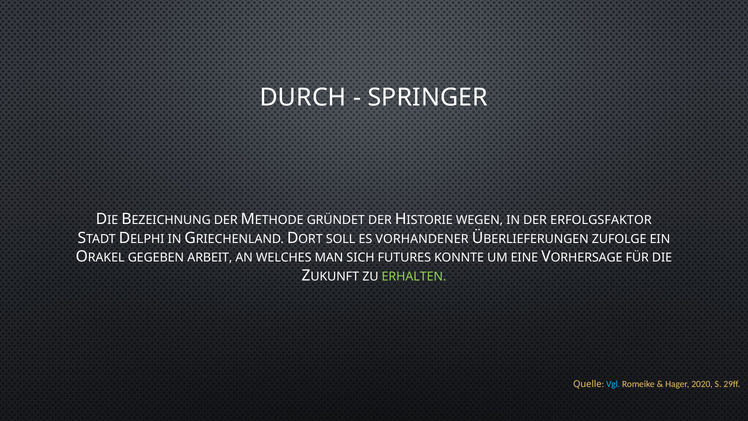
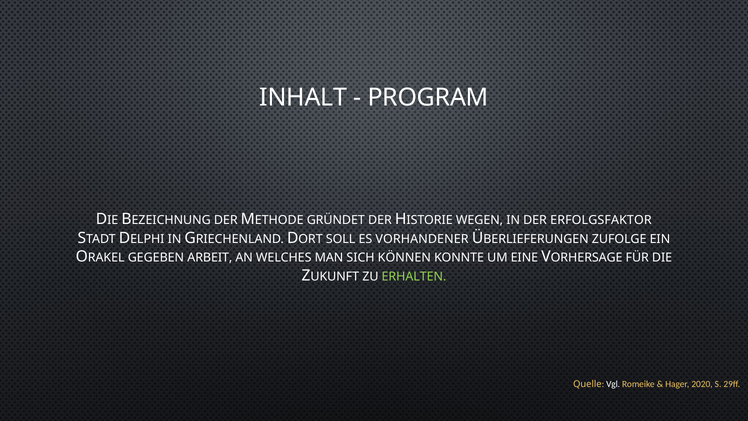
DURCH: DURCH -> INHALT
SPRINGER: SPRINGER -> PROGRAM
FUTURES: FUTURES -> KÖNNEN
Vgl colour: light blue -> white
